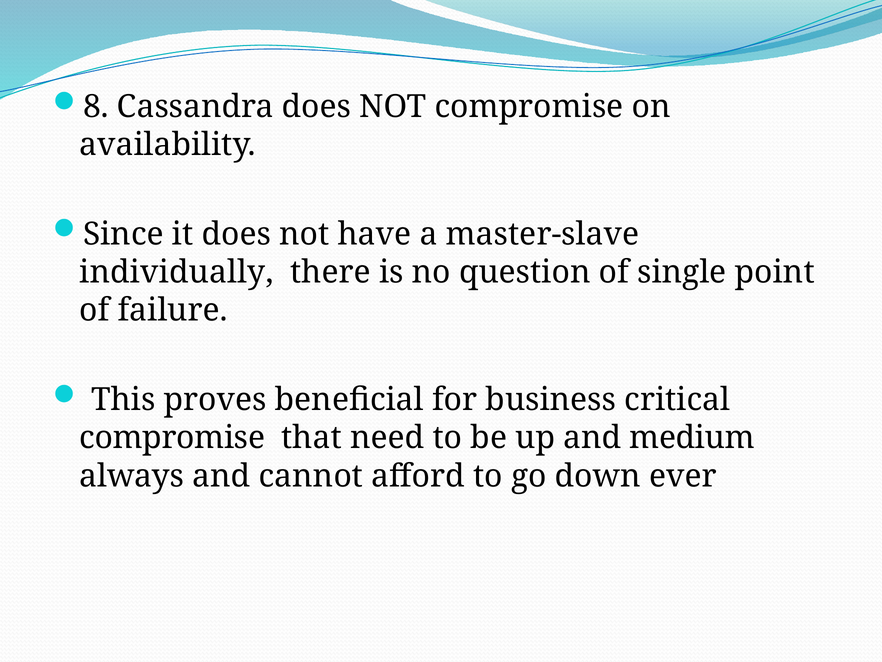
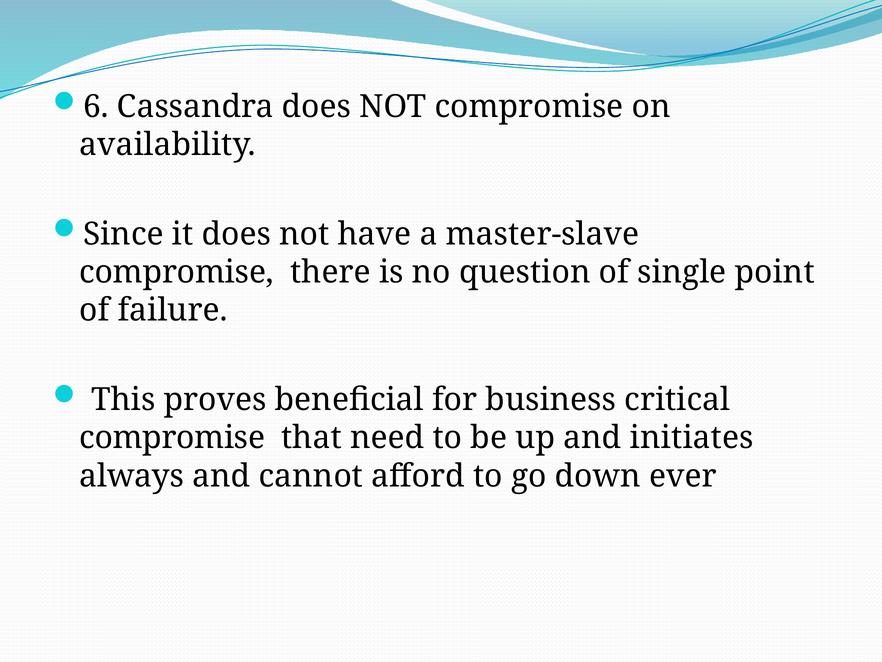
8: 8 -> 6
individually at (176, 272): individually -> compromise
medium: medium -> initiates
